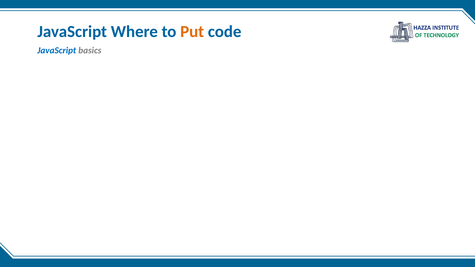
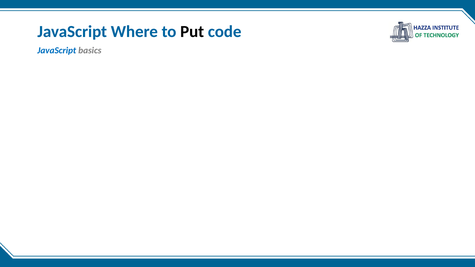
Put colour: orange -> black
